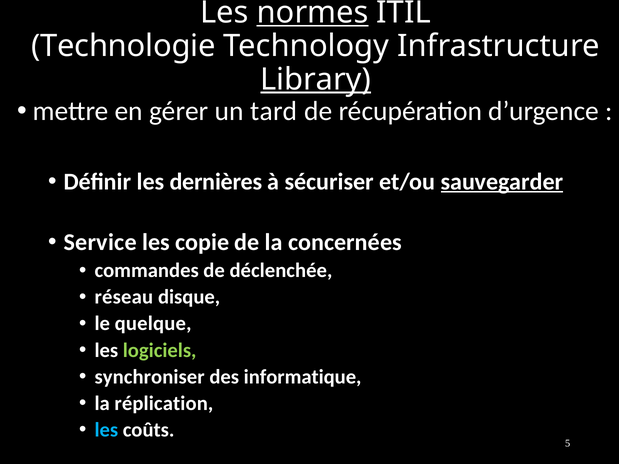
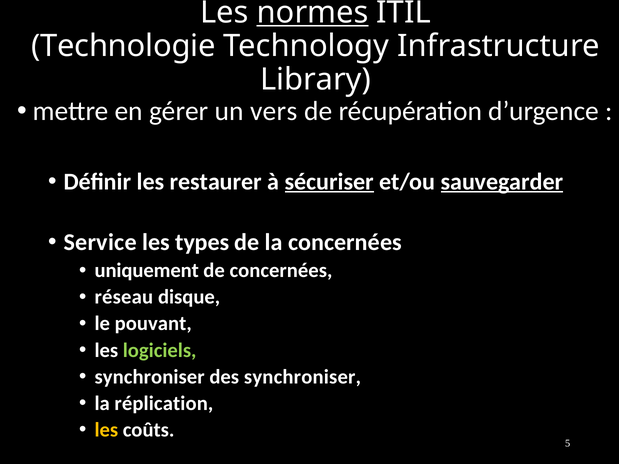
Library underline: present -> none
tard: tard -> vers
dernières: dernières -> restaurer
sécuriser underline: none -> present
copie: copie -> types
commandes: commandes -> uniquement
de déclenchée: déclenchée -> concernées
quelque: quelque -> pouvant
des informatique: informatique -> synchroniser
les at (106, 430) colour: light blue -> yellow
